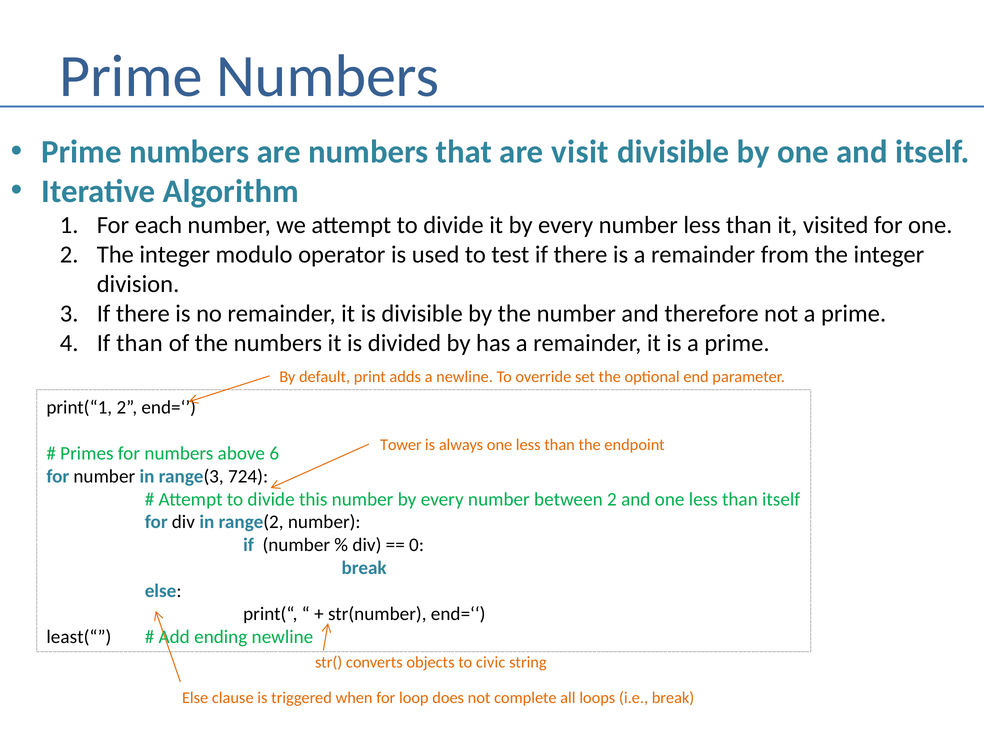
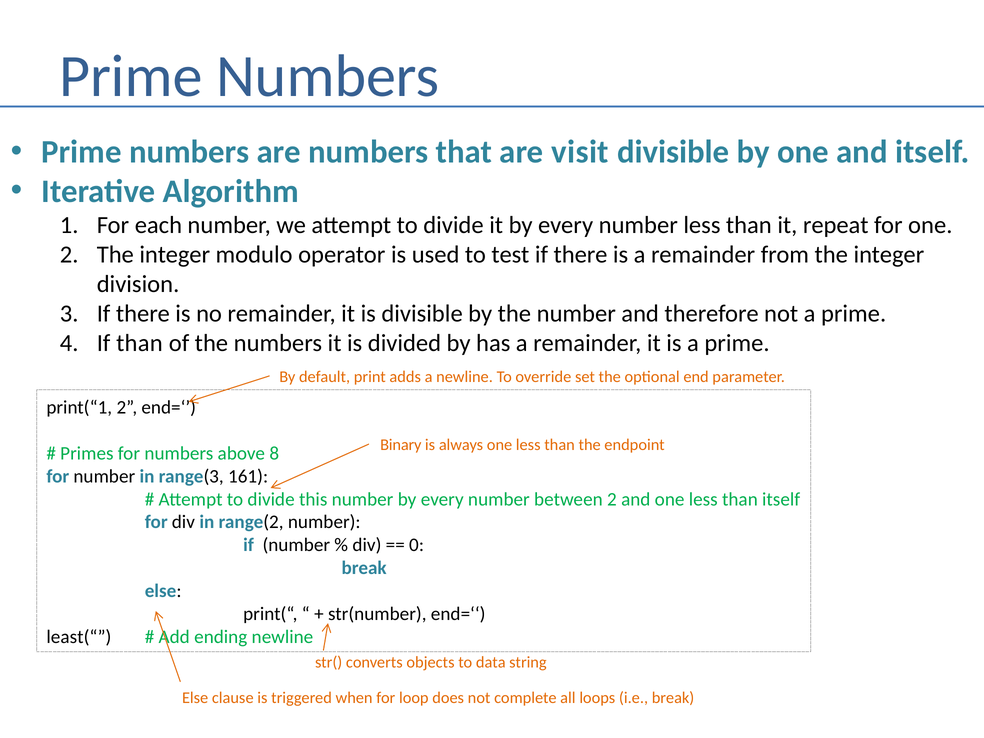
visited: visited -> repeat
Tower: Tower -> Binary
6: 6 -> 8
724: 724 -> 161
civic: civic -> data
